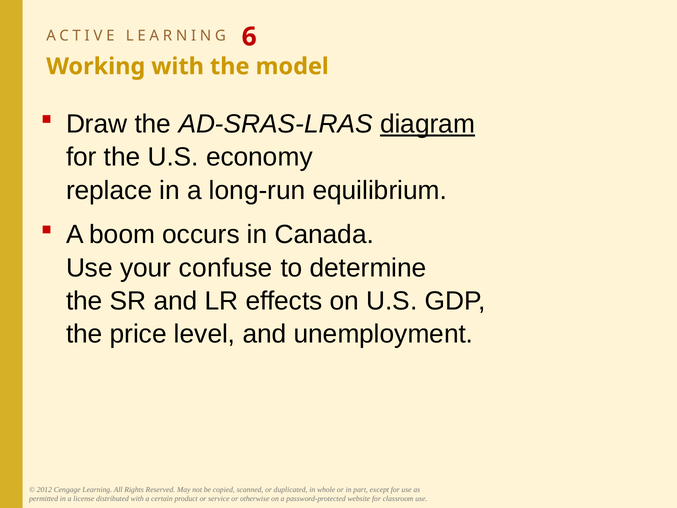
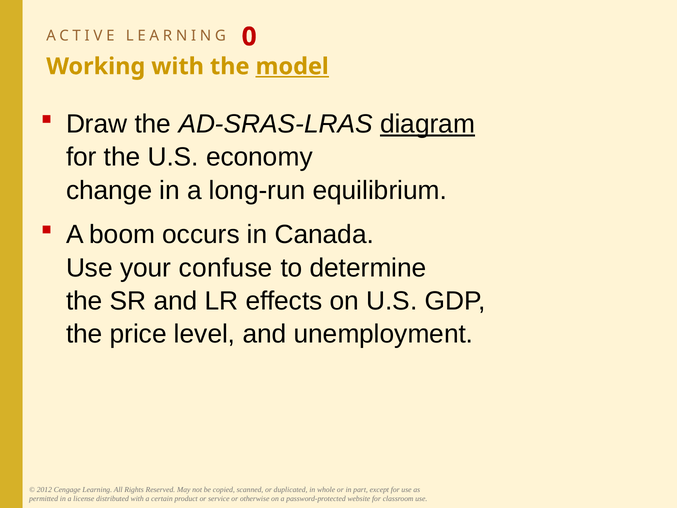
6: 6 -> 0
model underline: none -> present
replace: replace -> change
